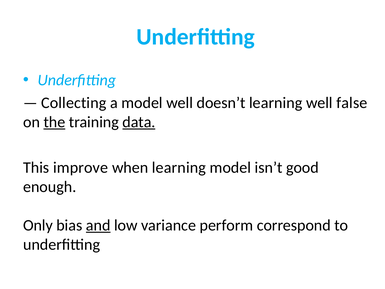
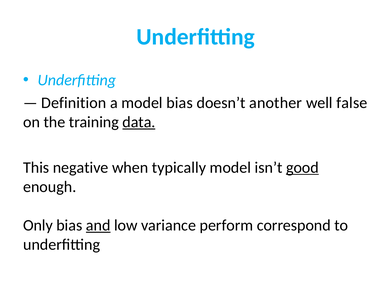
Collecting: Collecting -> Definition
model well: well -> bias
doesn’t learning: learning -> another
the underline: present -> none
improve: improve -> negative
when learning: learning -> typically
good underline: none -> present
